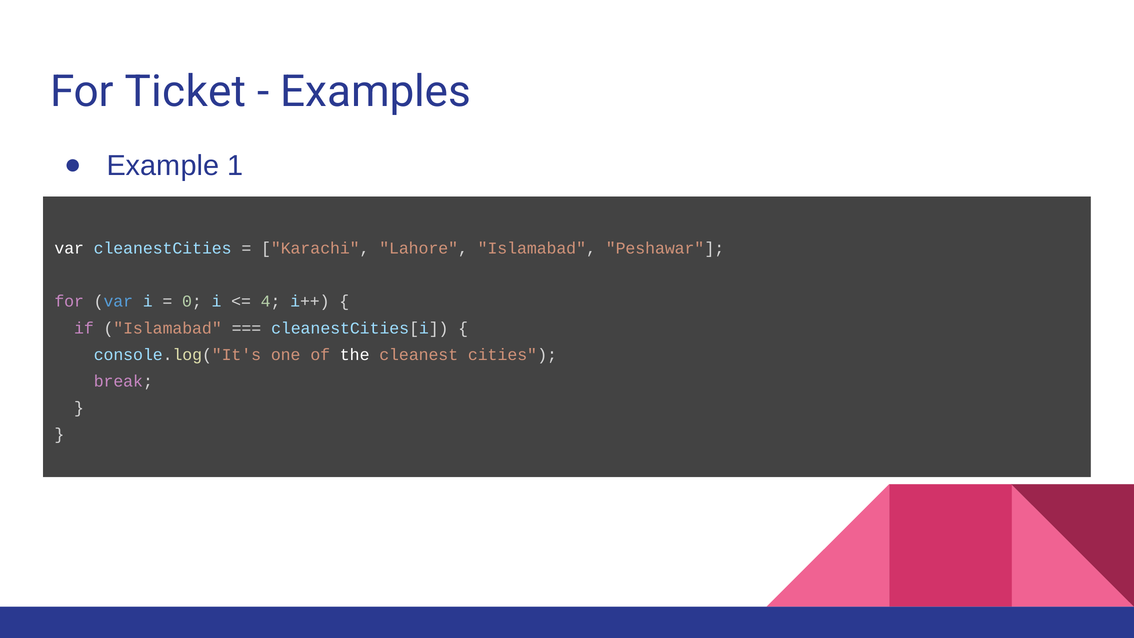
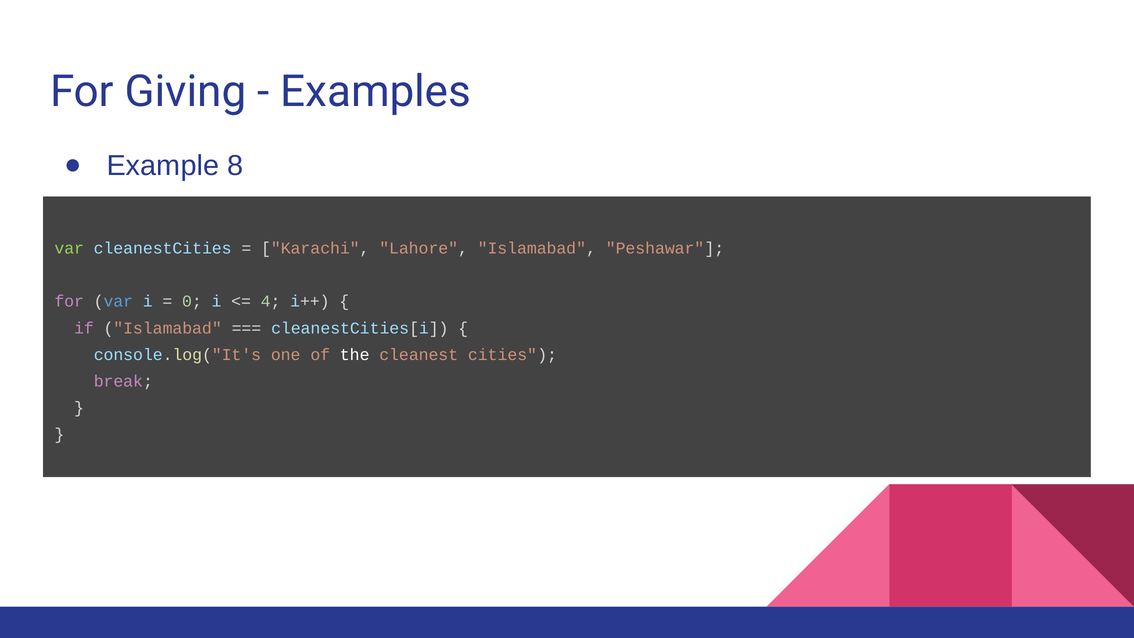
Ticket: Ticket -> Giving
1: 1 -> 8
var at (69, 248) colour: white -> light green
